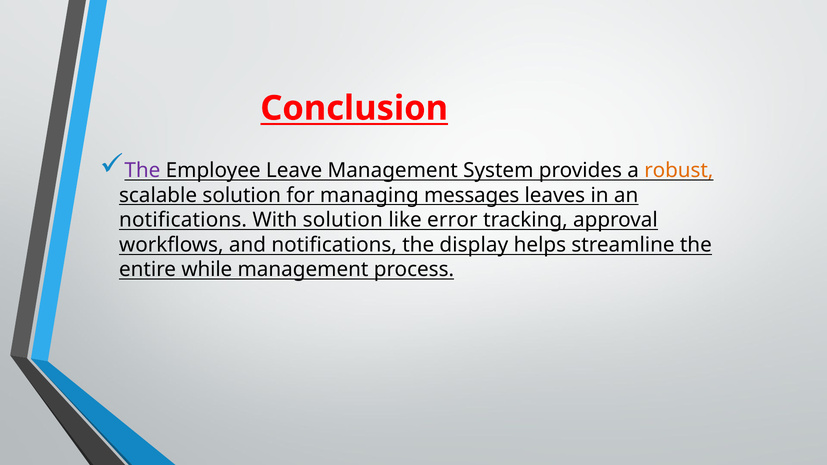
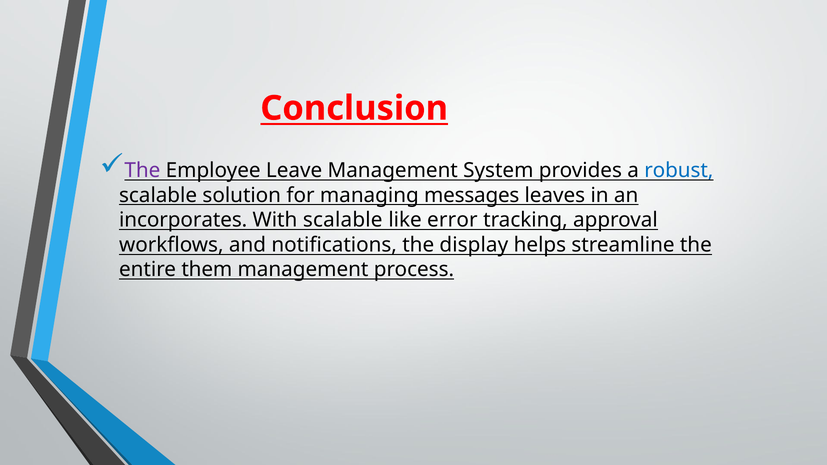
robust colour: orange -> blue
notifications at (183, 220): notifications -> incorporates
With solution: solution -> scalable
while: while -> them
